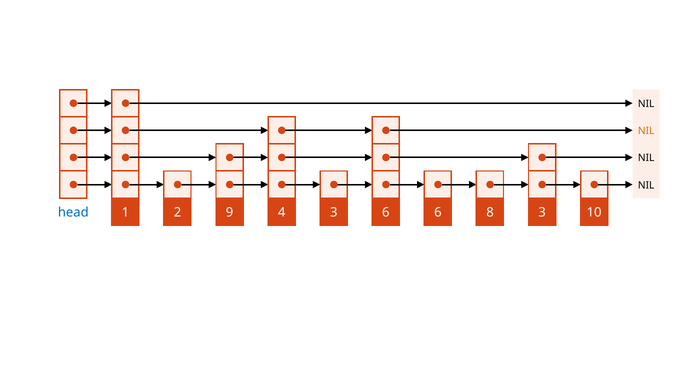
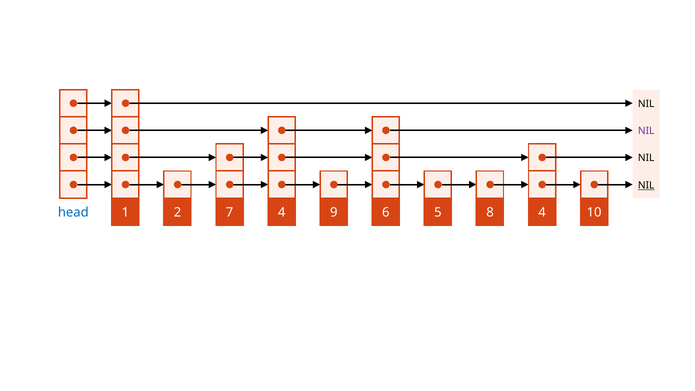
NIL at (646, 131) colour: orange -> purple
NIL at (646, 185) underline: none -> present
9: 9 -> 7
4 3: 3 -> 9
6 6: 6 -> 5
8 3: 3 -> 4
